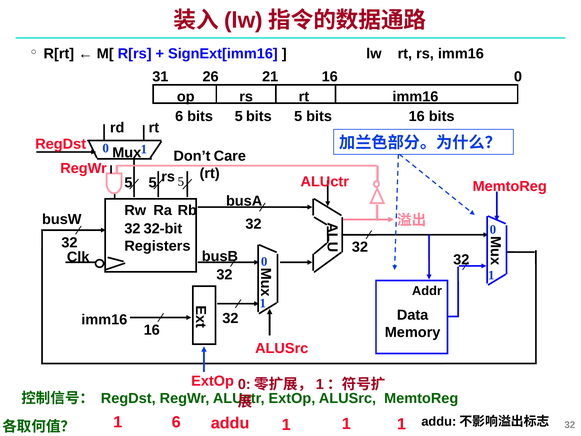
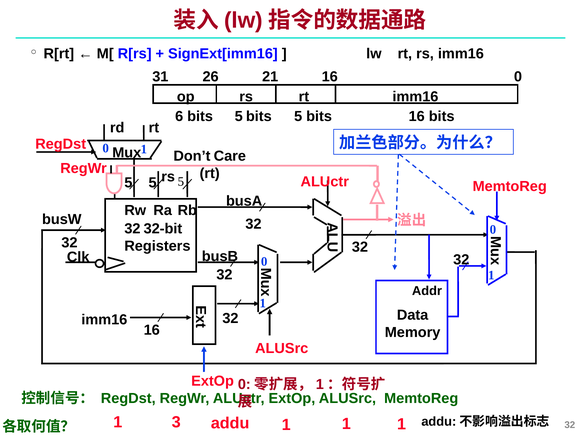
1 6: 6 -> 3
